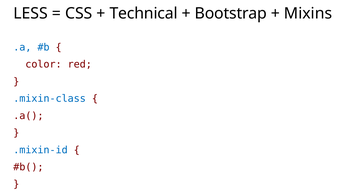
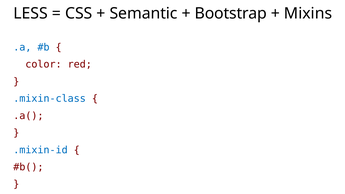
Technical: Technical -> Semantic
